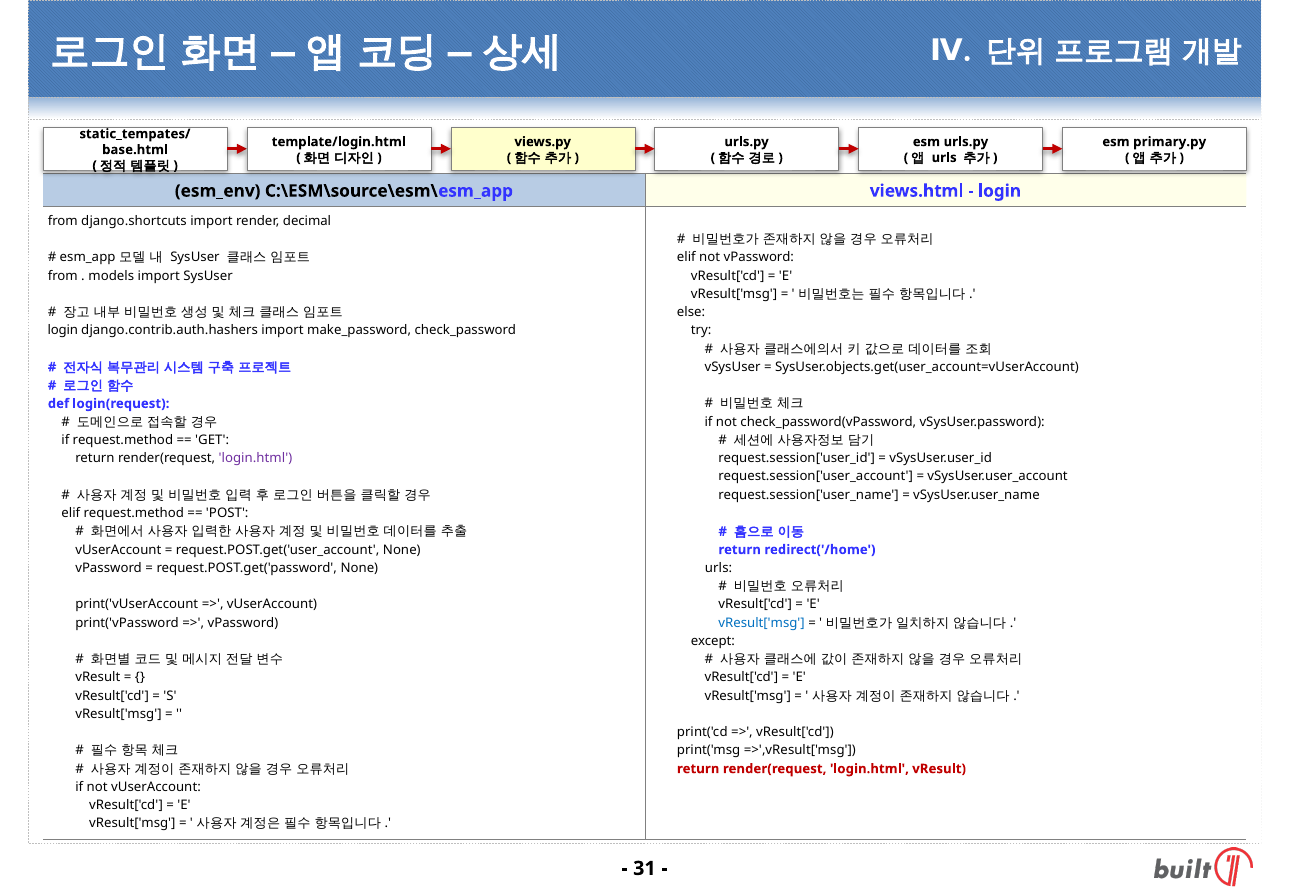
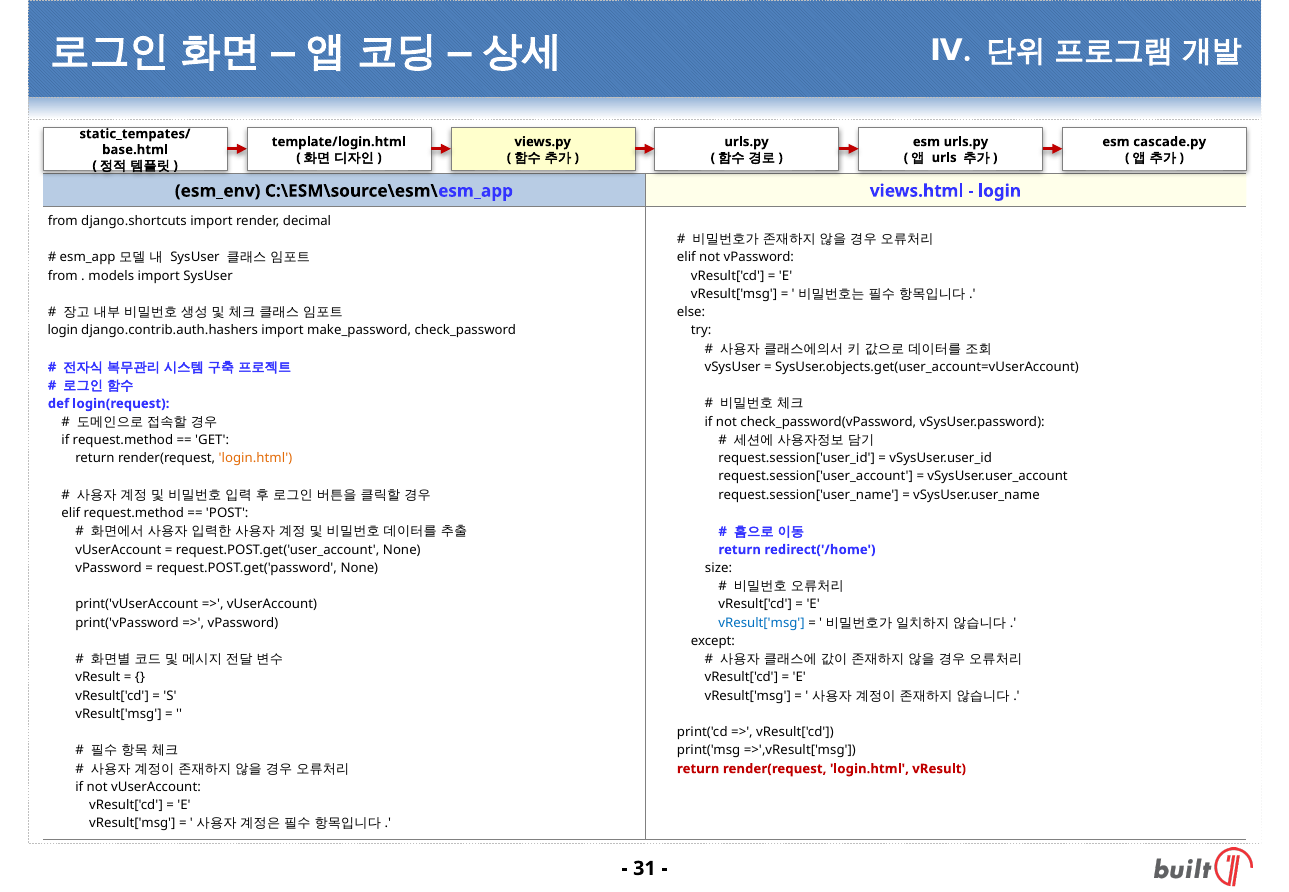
primary.py: primary.py -> cascade.py
login.html at (255, 459) colour: purple -> orange
urls at (719, 568): urls -> size
